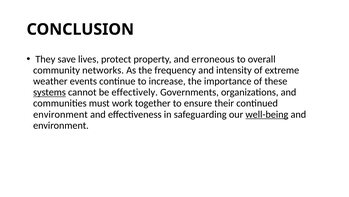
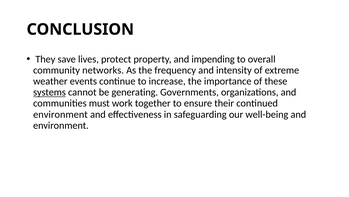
erroneous: erroneous -> impending
effectively: effectively -> generating
well-being underline: present -> none
